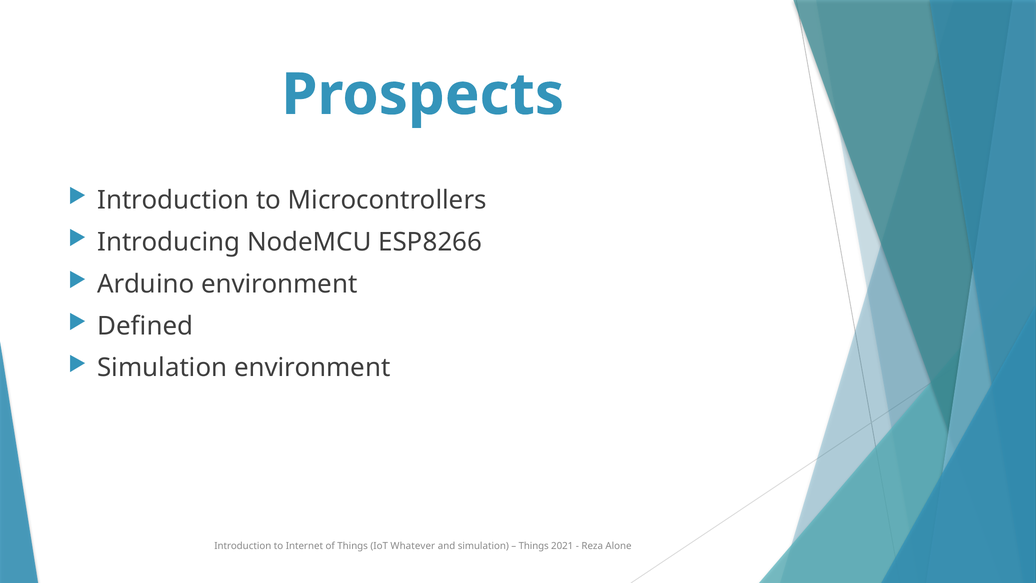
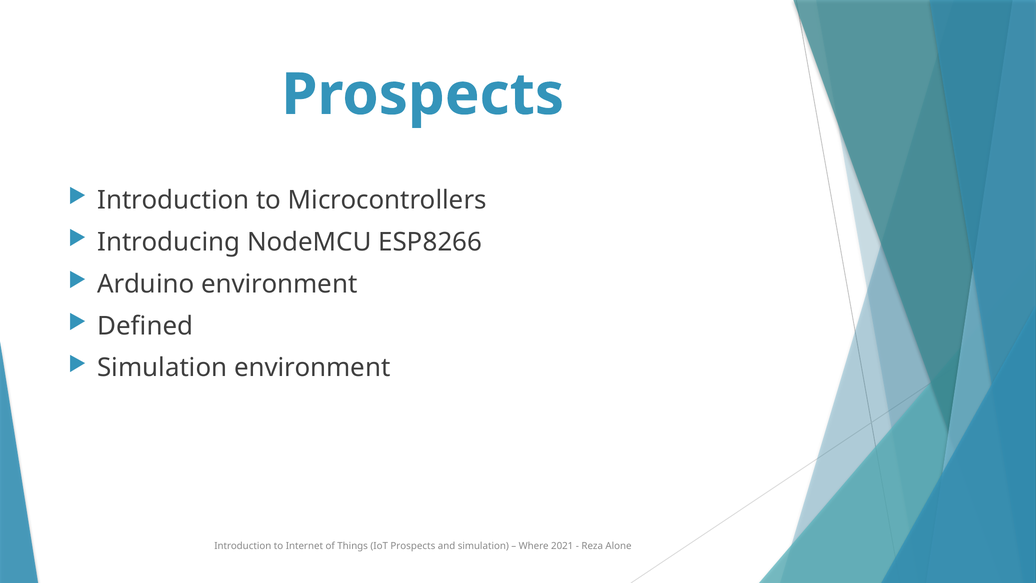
IoT Whatever: Whatever -> Prospects
Things at (534, 546): Things -> Where
